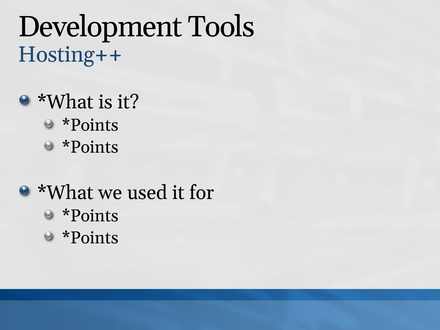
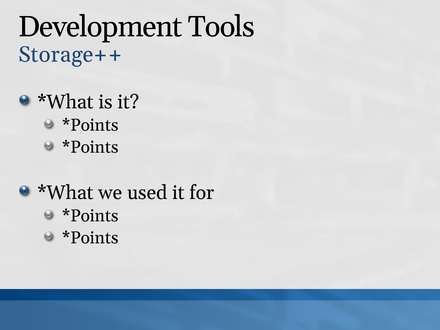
Hosting++: Hosting++ -> Storage++
